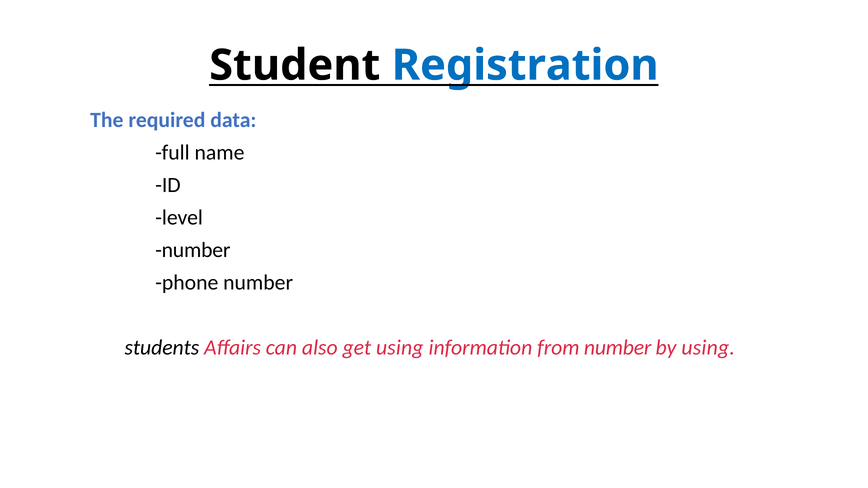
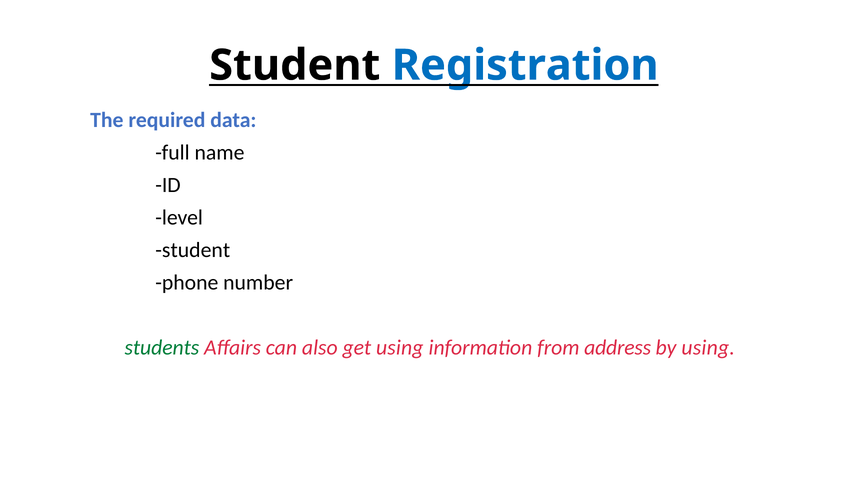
number at (193, 250): number -> student
students colour: black -> green
from number: number -> address
